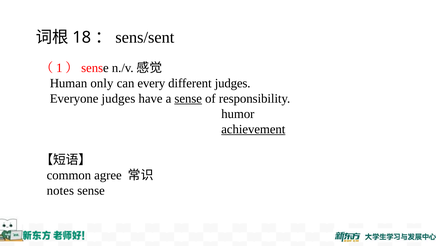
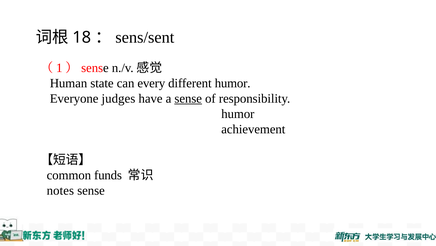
only: only -> state
different judges: judges -> humor
achievement underline: present -> none
agree: agree -> funds
